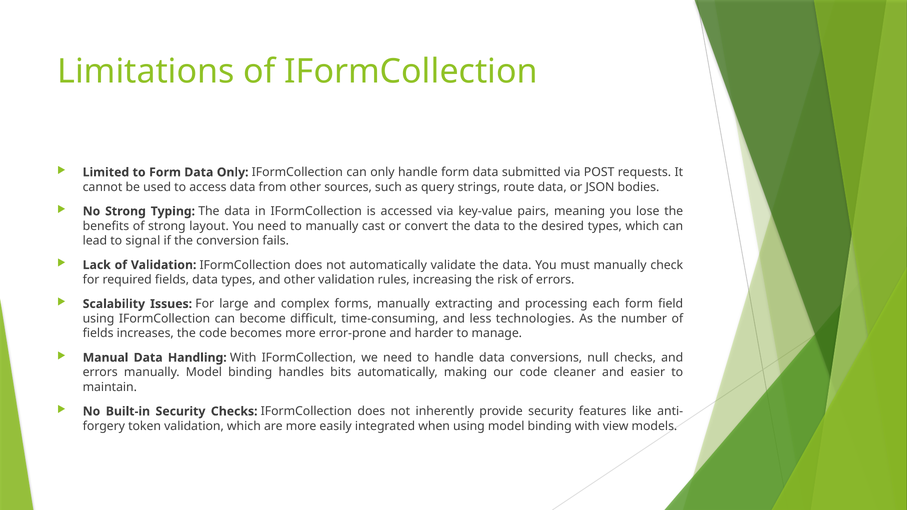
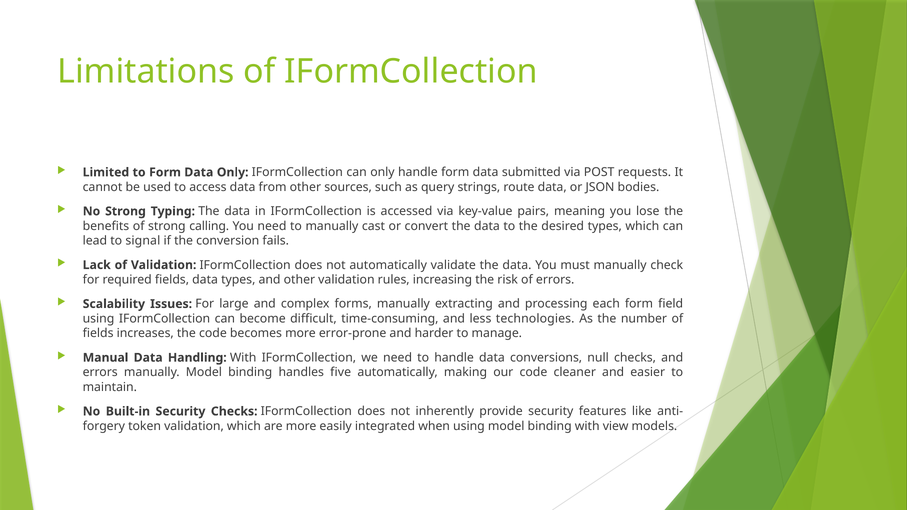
layout: layout -> calling
bits: bits -> five
